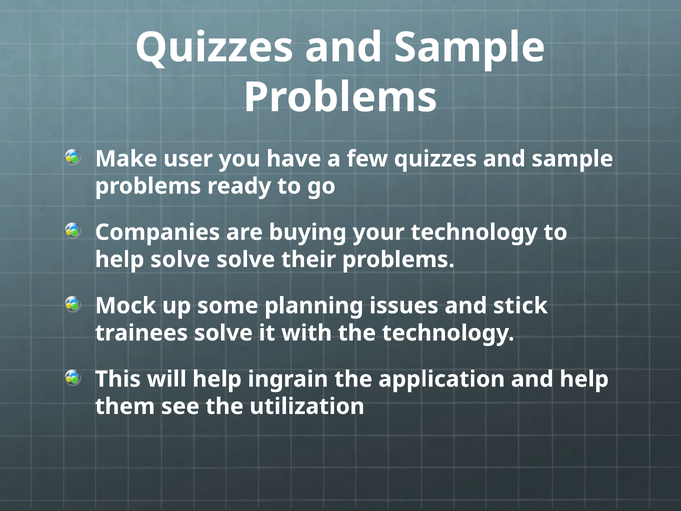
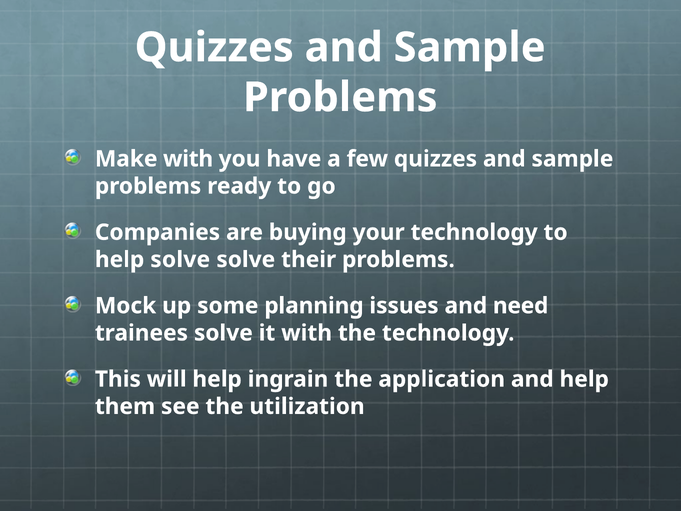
Make user: user -> with
stick: stick -> need
